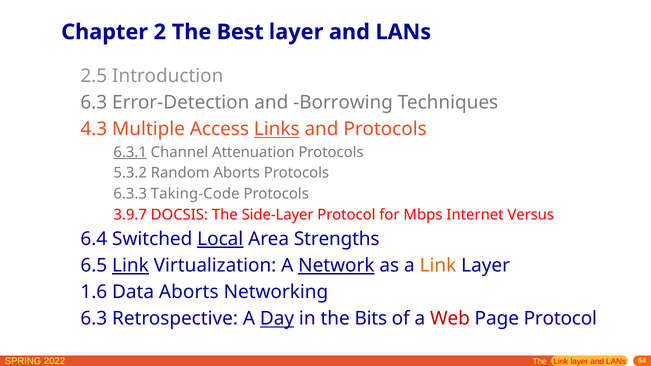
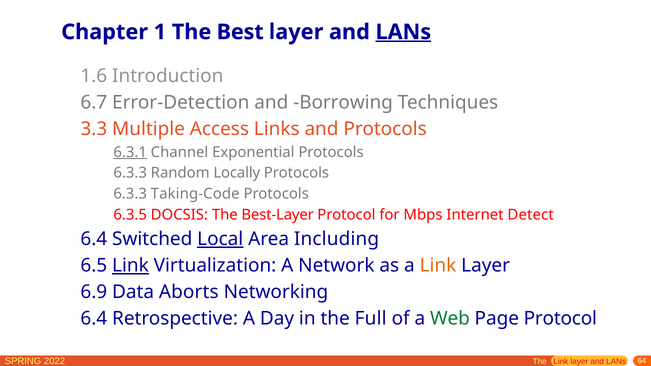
2: 2 -> 1
LANs at (403, 32) underline: none -> present
2.5: 2.5 -> 1.6
6.3 at (94, 103): 6.3 -> 6.7
4.3: 4.3 -> 3.3
Links underline: present -> none
Attenuation: Attenuation -> Exponential
5.3.2 at (130, 173): 5.3.2 -> 6.3.3
Random Aborts: Aborts -> Locally
3.9.7: 3.9.7 -> 6.3.5
Side-Layer: Side-Layer -> Best-Layer
Versus: Versus -> Detect
Strengths: Strengths -> Including
Network underline: present -> none
1.6: 1.6 -> 6.9
6.3 at (94, 319): 6.3 -> 6.4
Day underline: present -> none
Bits: Bits -> Full
Web colour: red -> green
